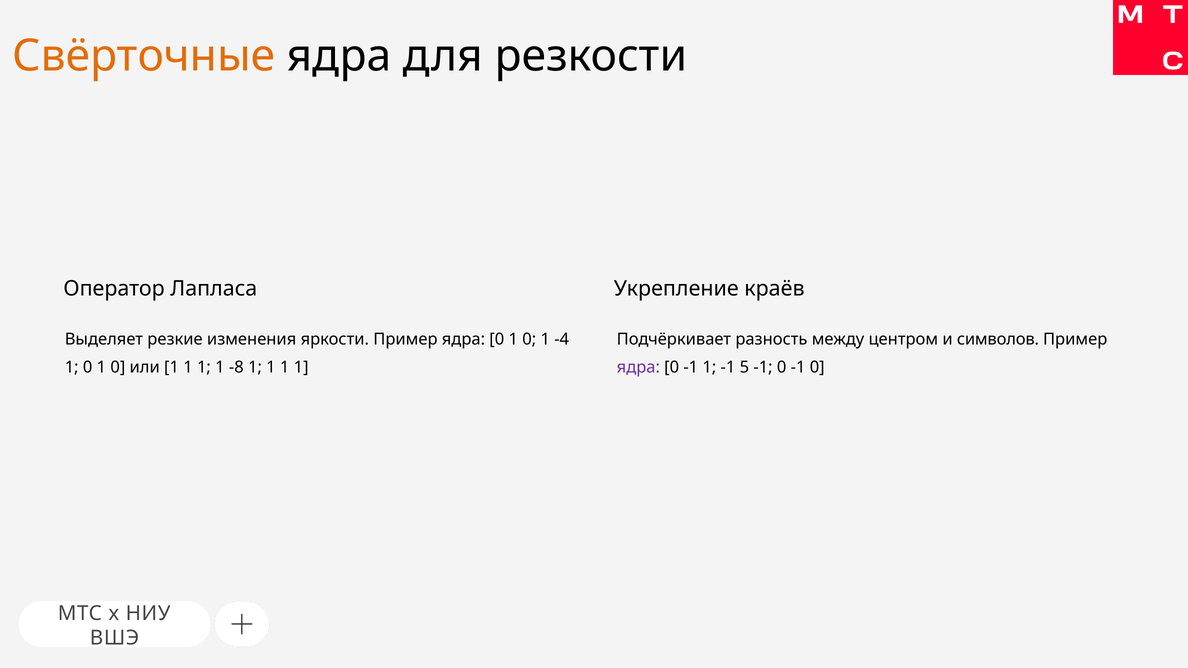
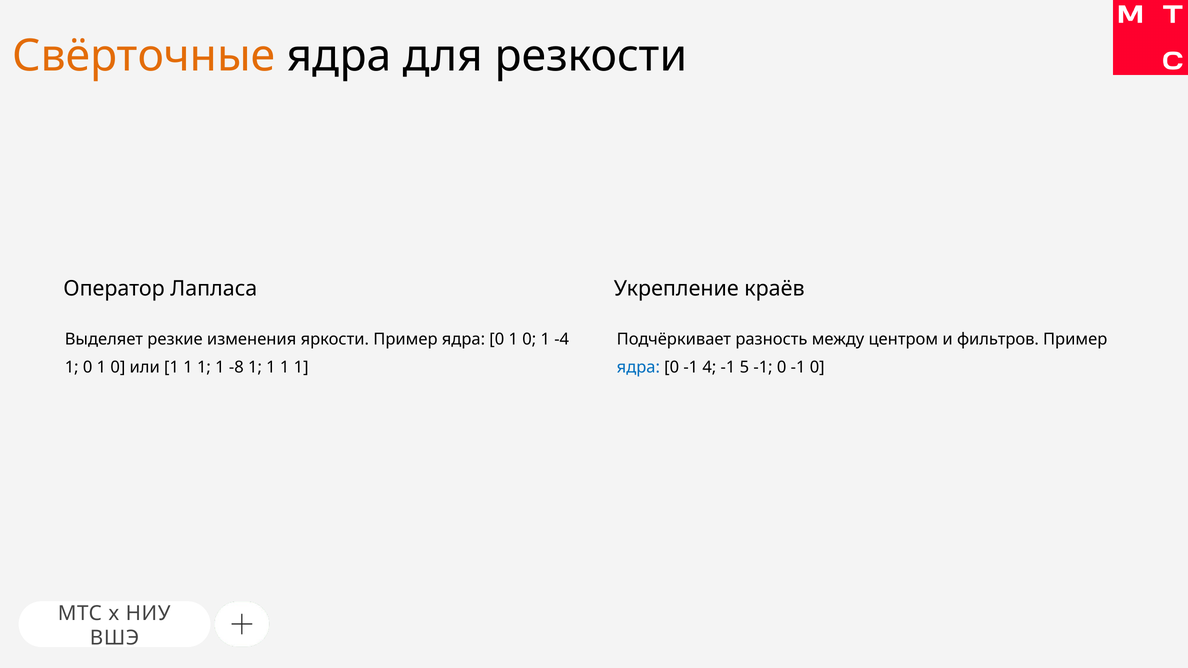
символов: символов -> фильтров
ядра at (638, 367) colour: purple -> blue
-1 1: 1 -> 4
